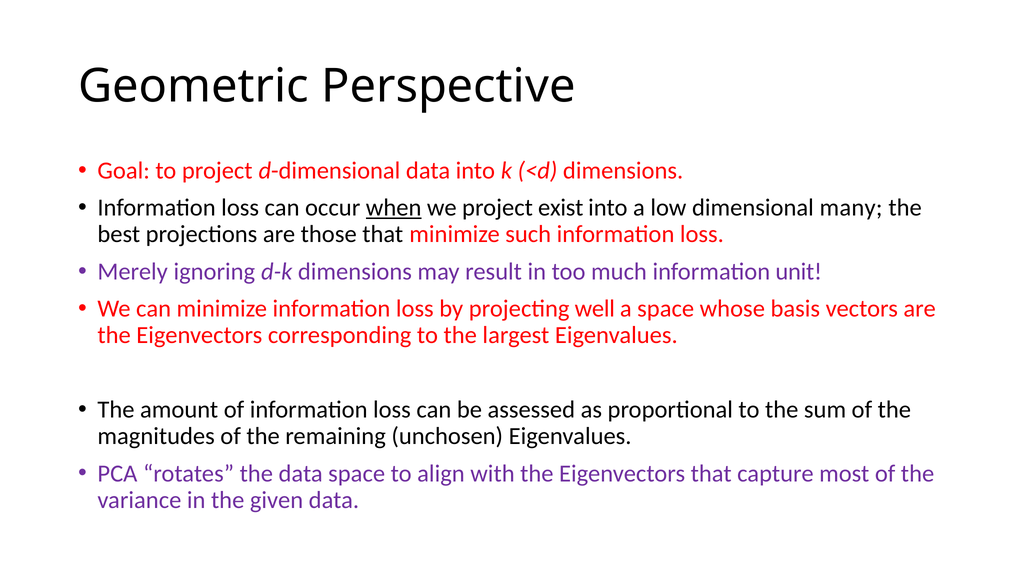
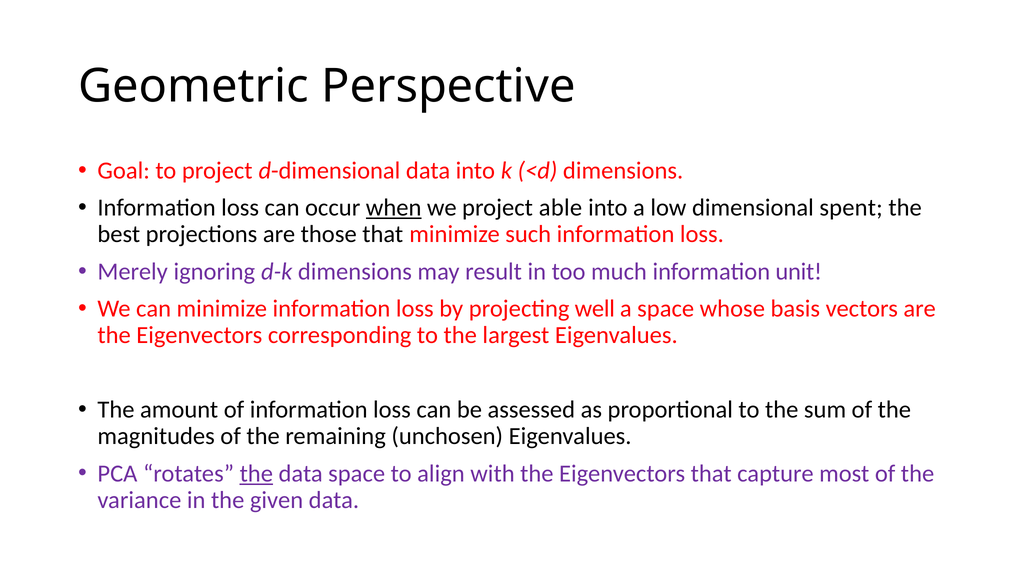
exist: exist -> able
many: many -> spent
the at (256, 474) underline: none -> present
